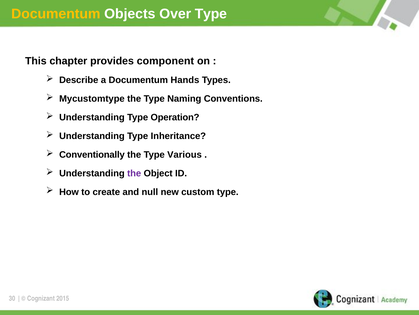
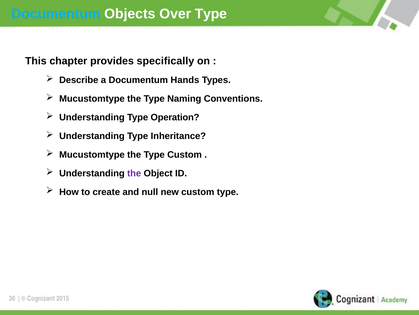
Documentum at (56, 14) colour: yellow -> light blue
component: component -> specifically
Mycustomtype at (92, 99): Mycustomtype -> Mucustomtype
Conventionally at (92, 154): Conventionally -> Mucustomtype
Type Various: Various -> Custom
